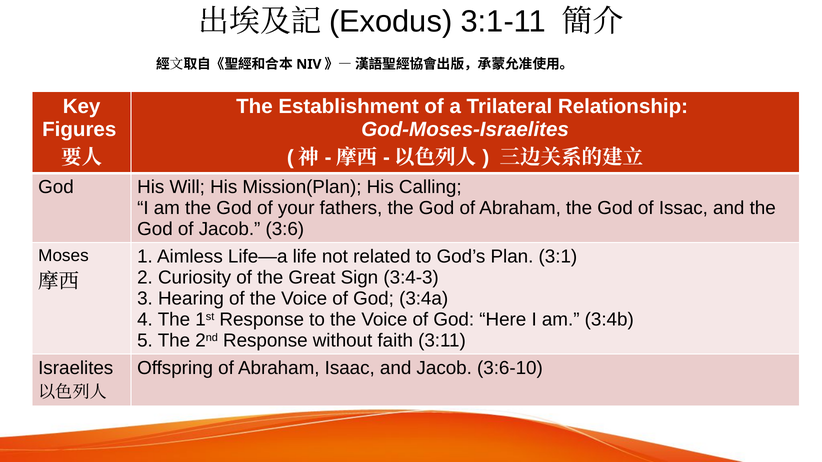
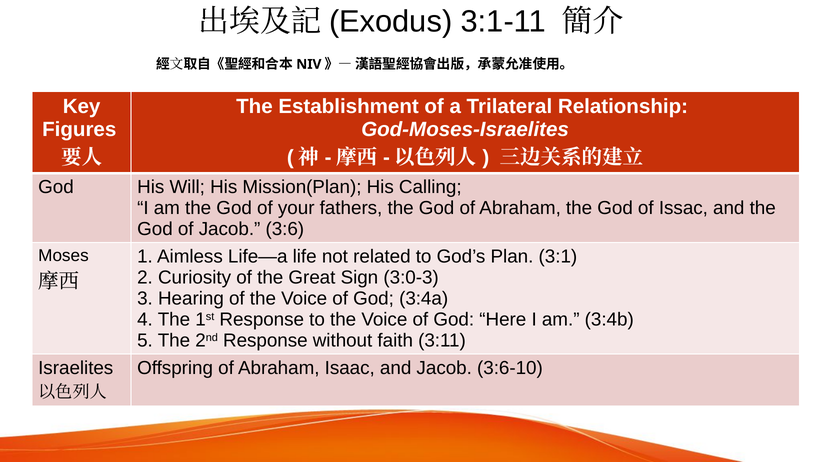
3:4-3: 3:4-3 -> 3:0-3
